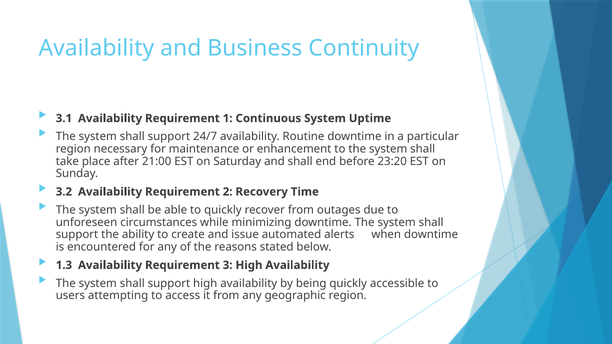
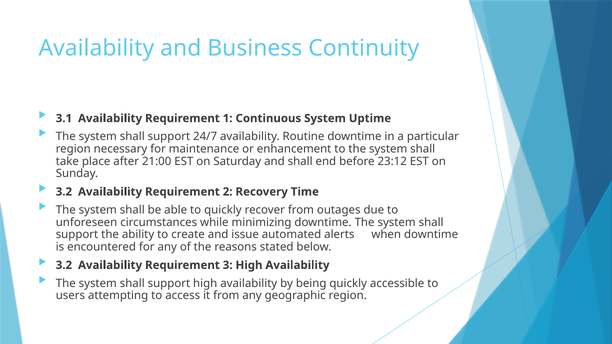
23:20: 23:20 -> 23:12
1.3 at (64, 265): 1.3 -> 3.2
